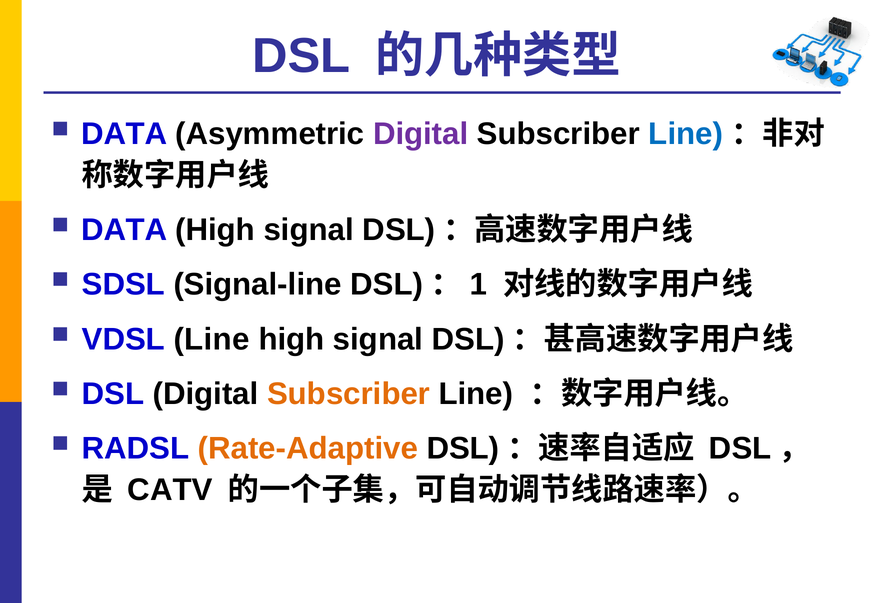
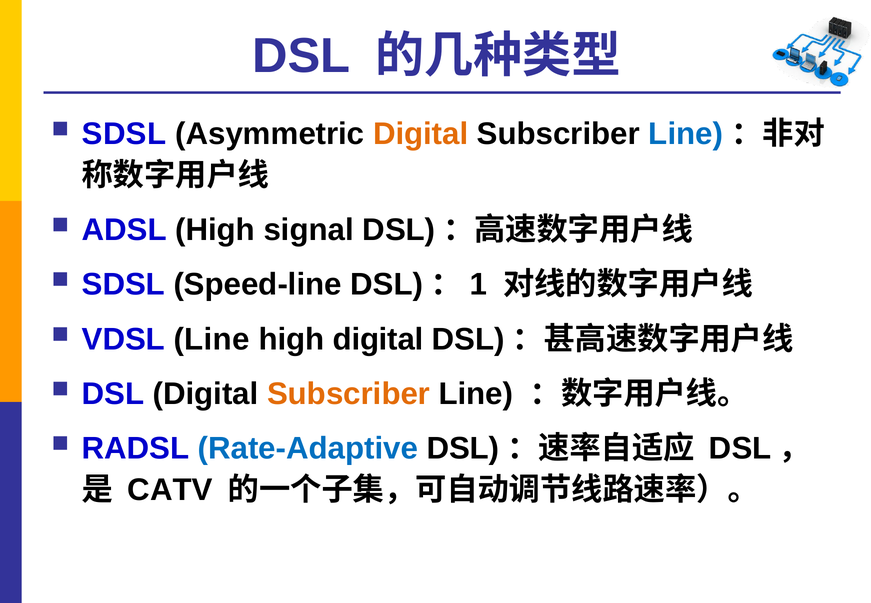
DATA at (124, 134): DATA -> SDSL
Digital at (421, 134) colour: purple -> orange
DATA at (124, 230): DATA -> ADSL
Signal-line: Signal-line -> Speed-line
signal at (378, 339): signal -> digital
Rate-Adaptive colour: orange -> blue
